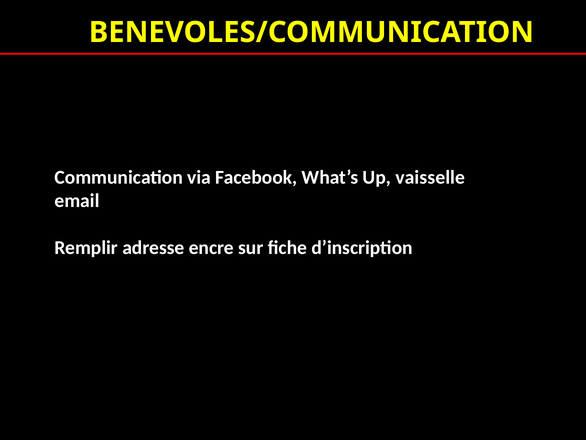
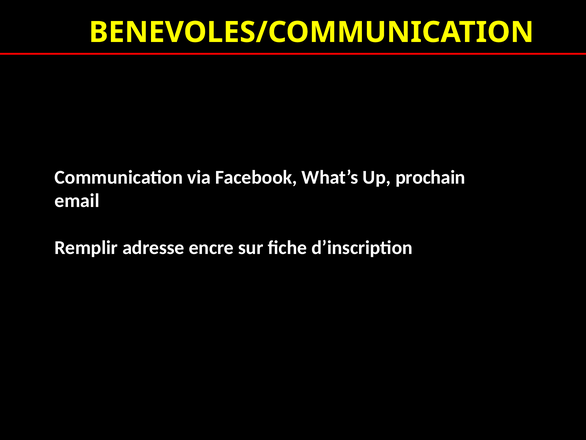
vaisselle: vaisselle -> prochain
